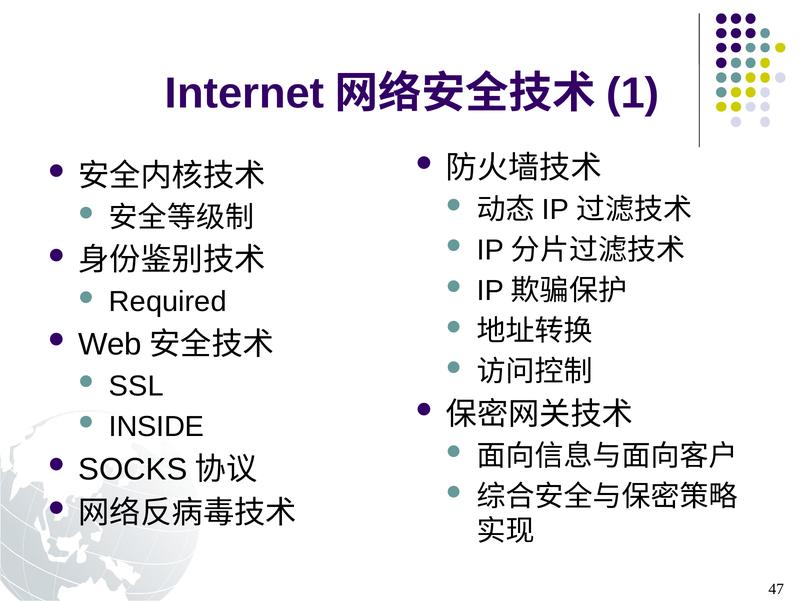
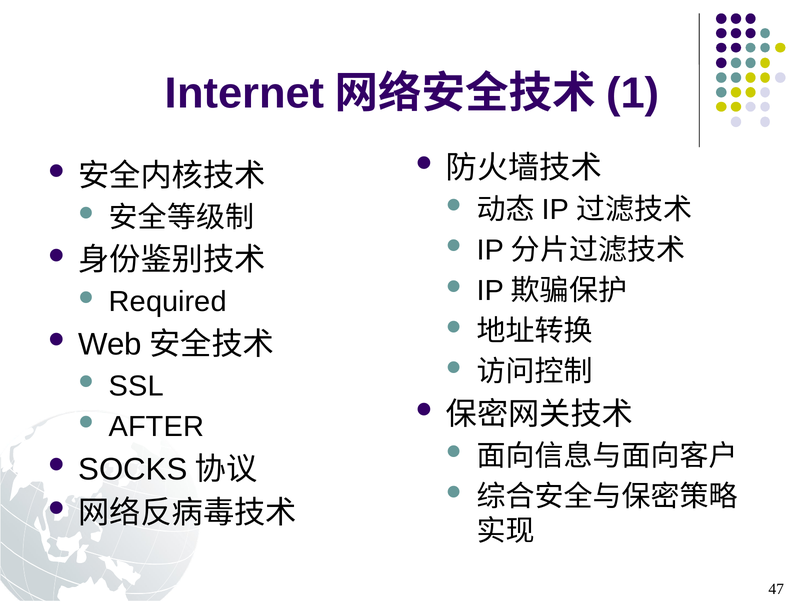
INSIDE: INSIDE -> AFTER
